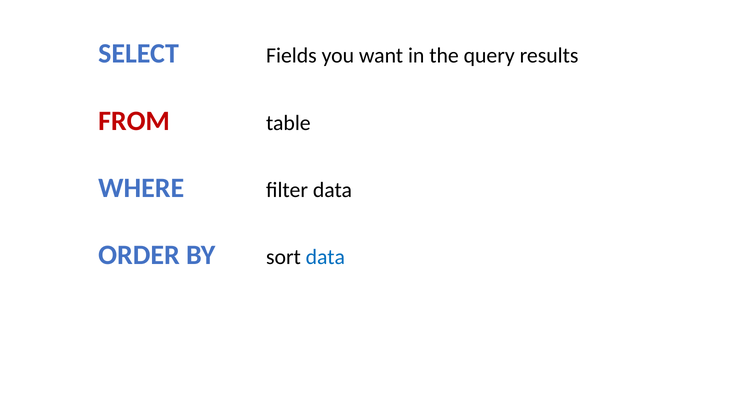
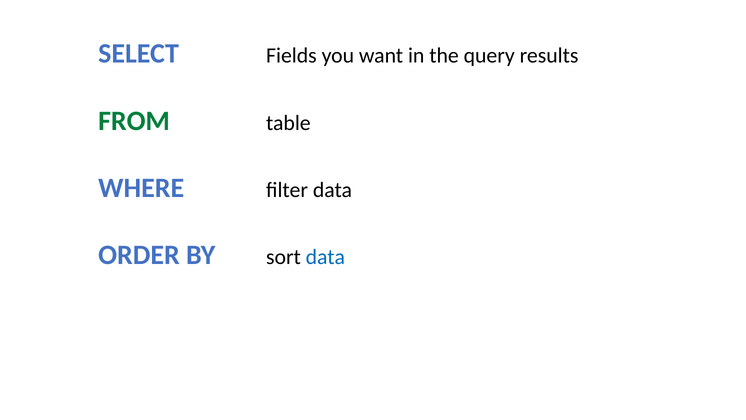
FROM colour: red -> green
